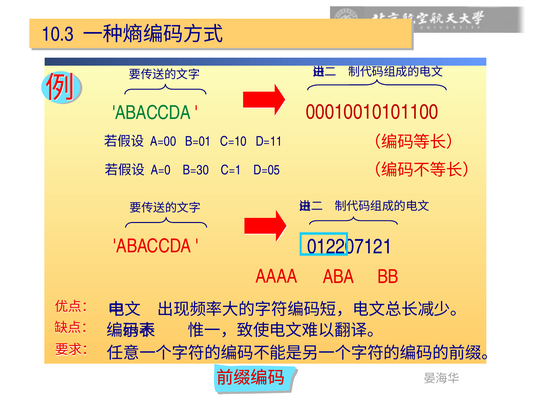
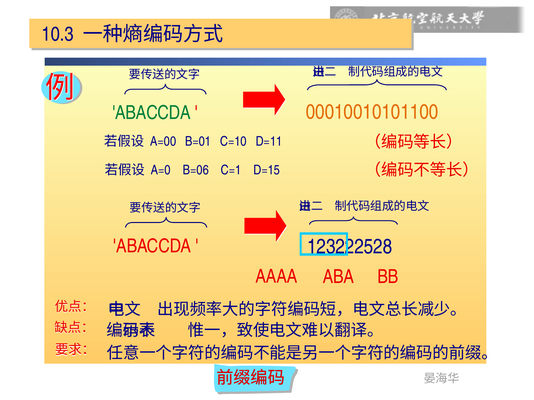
00010010101100 colour: red -> orange
B=30: B=30 -> B=06
D=05: D=05 -> D=15
012207121: 012207121 -> 123222528
